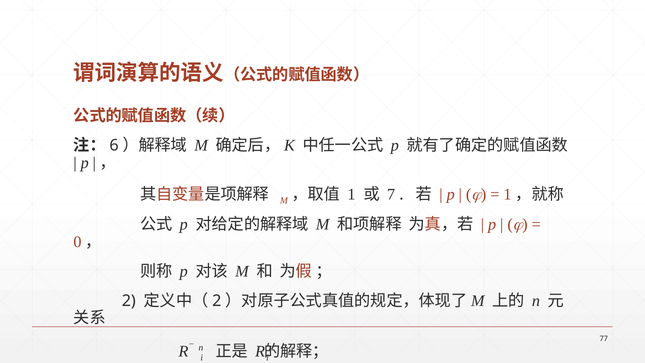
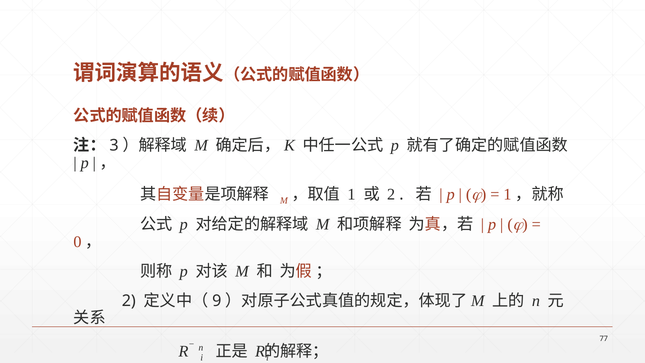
6: 6 -> 3
7 at (391, 194): 7 -> 2
2 at (217, 301): 2 -> 9
